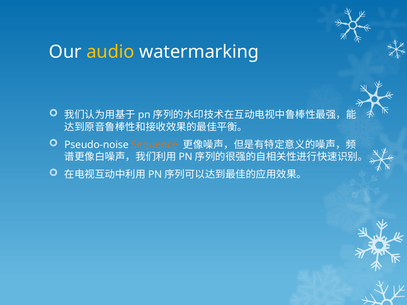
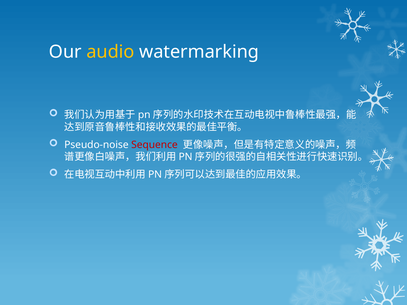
Sequence colour: orange -> red
